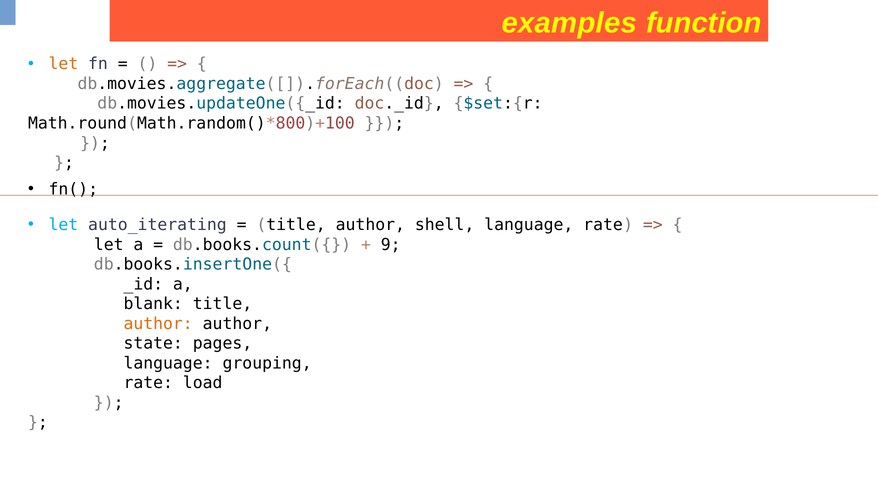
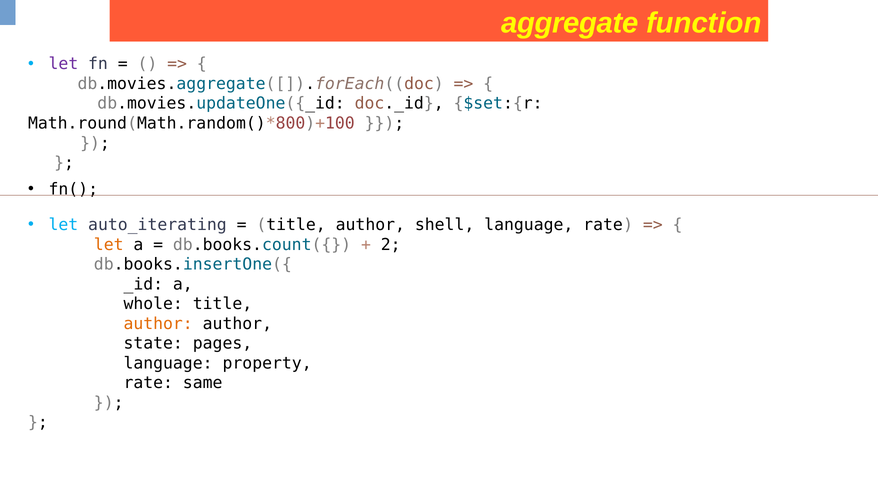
examples: examples -> aggregate
let at (63, 64) colour: orange -> purple
let at (109, 245) colour: black -> orange
9: 9 -> 2
blank: blank -> whole
grouping: grouping -> property
load: load -> same
